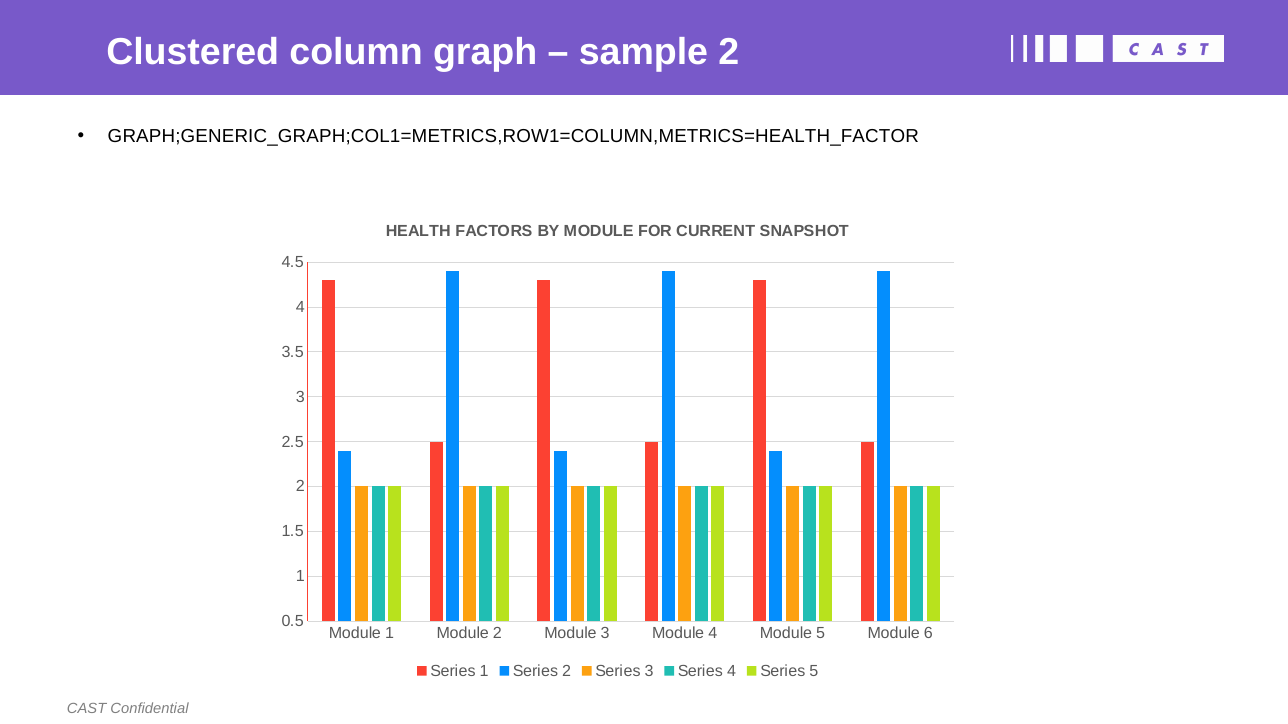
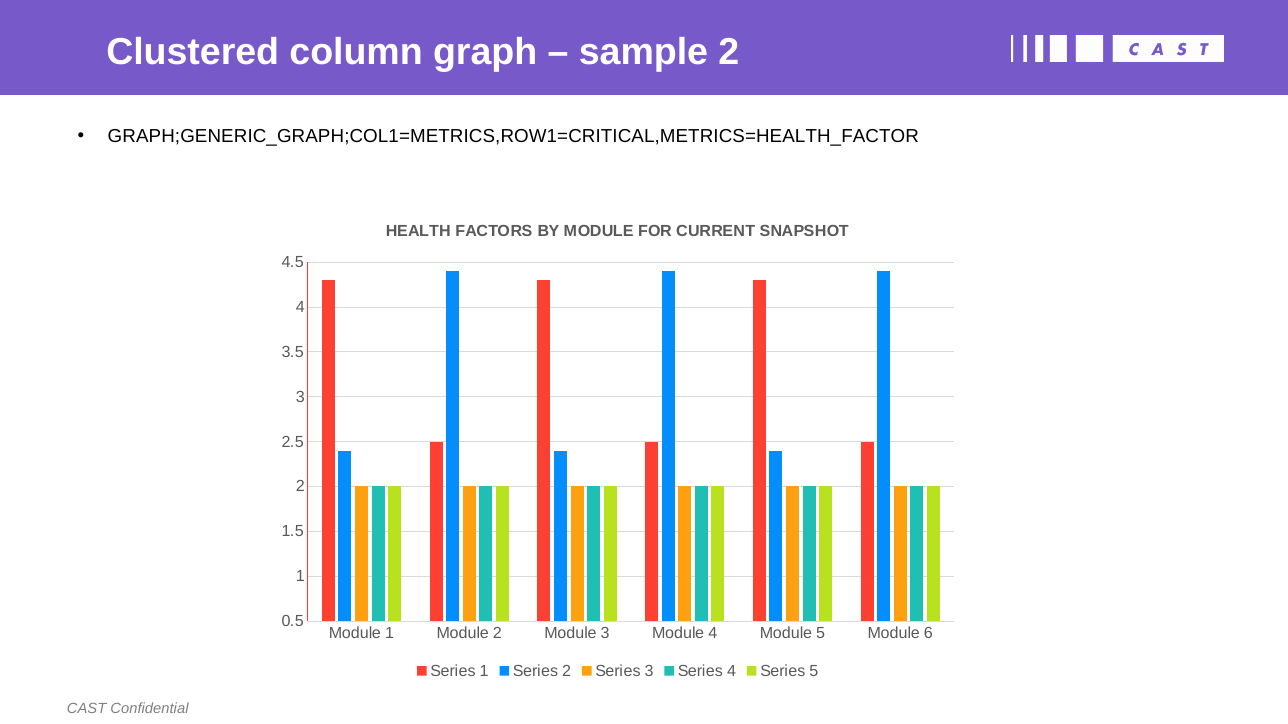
GRAPH;GENERIC_GRAPH;COL1=METRICS,ROW1=COLUMN,METRICS=HEALTH_FACTOR: GRAPH;GENERIC_GRAPH;COL1=METRICS,ROW1=COLUMN,METRICS=HEALTH_FACTOR -> GRAPH;GENERIC_GRAPH;COL1=METRICS,ROW1=CRITICAL,METRICS=HEALTH_FACTOR
